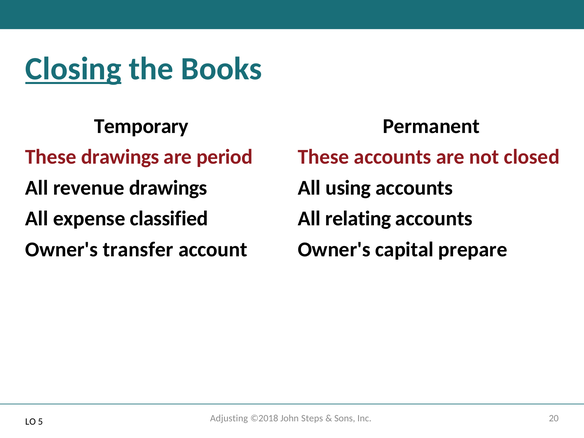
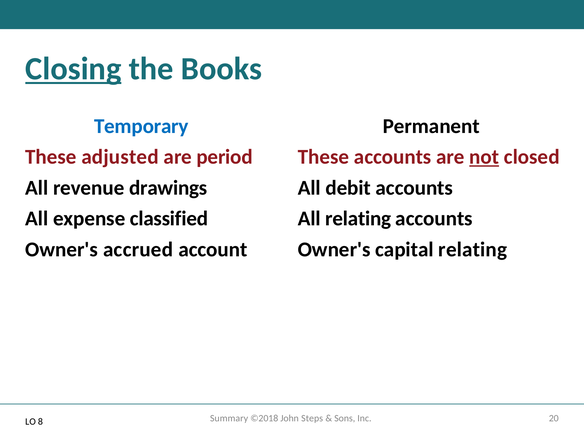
Temporary colour: black -> blue
These drawings: drawings -> adjusted
not underline: none -> present
using: using -> debit
transfer: transfer -> accrued
capital prepare: prepare -> relating
Adjusting: Adjusting -> Summary
5: 5 -> 8
